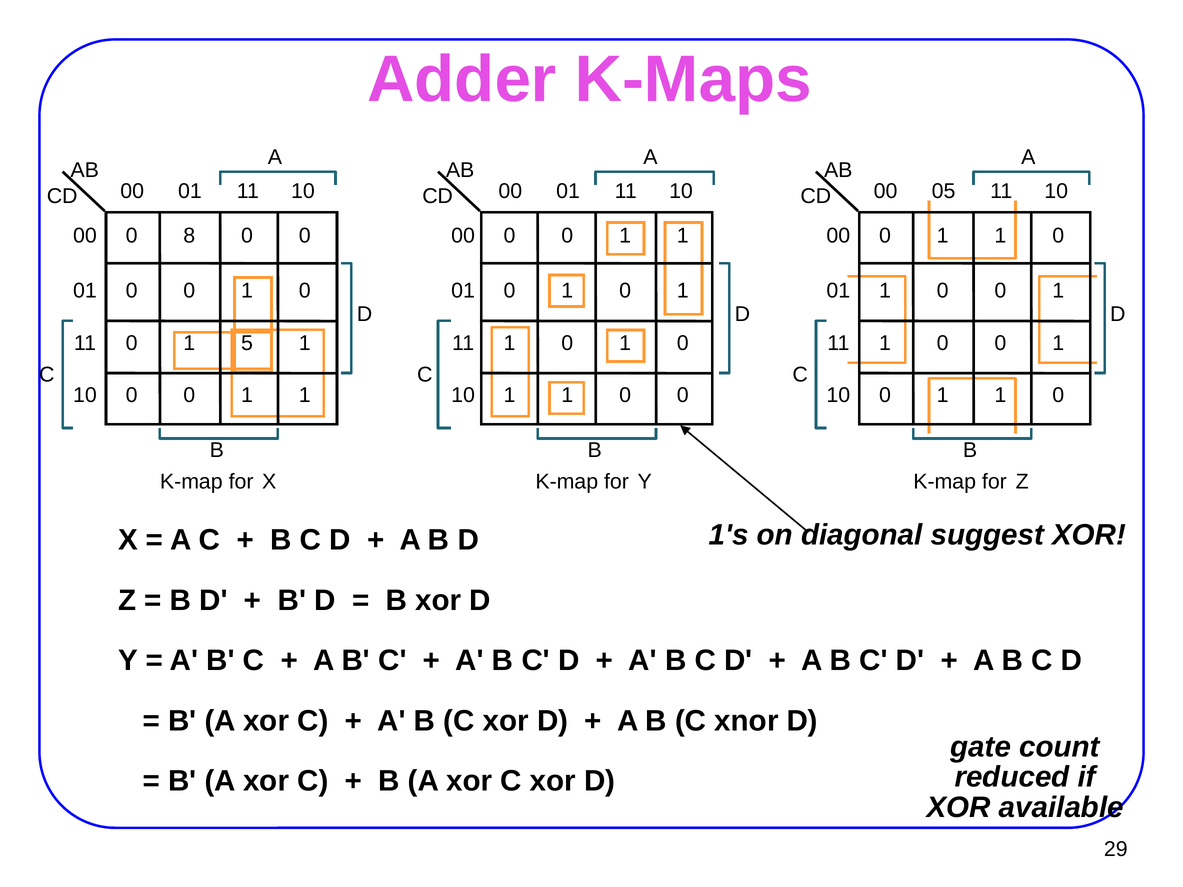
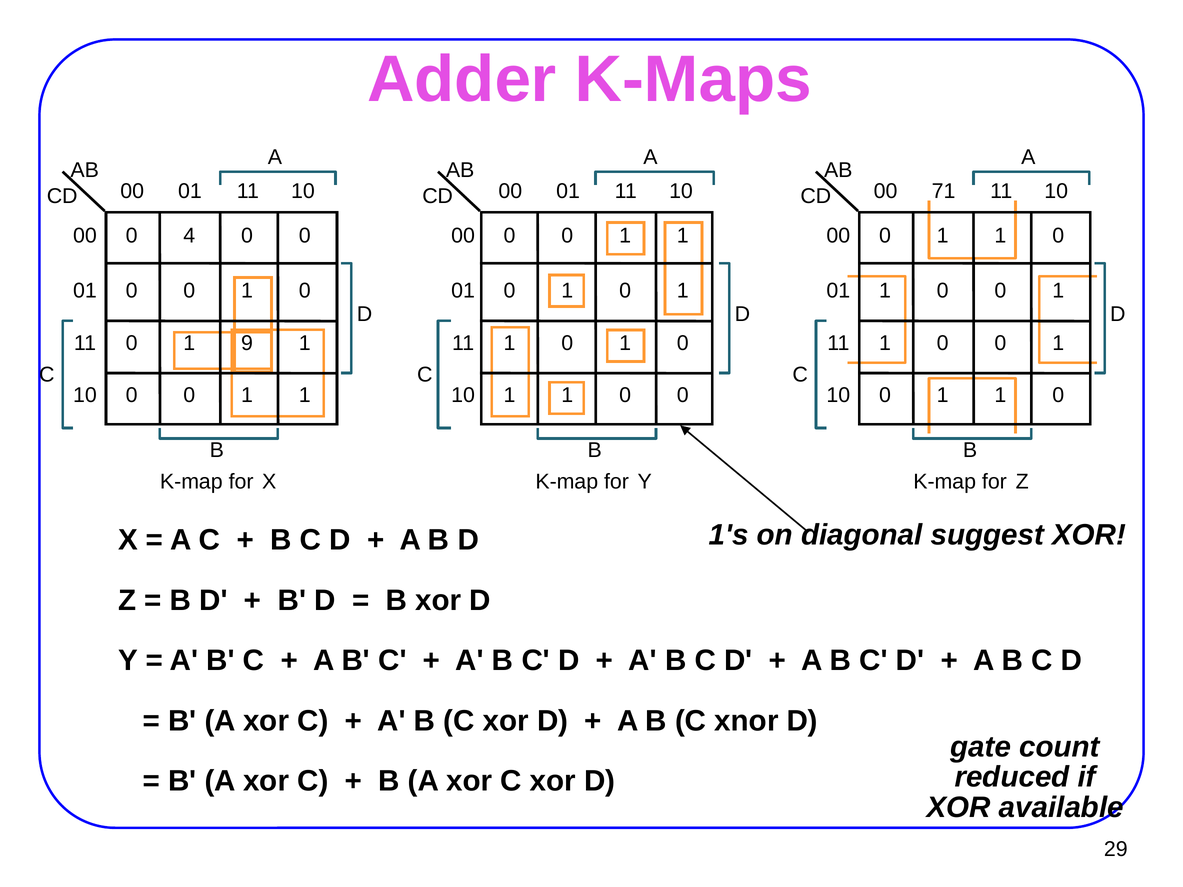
05: 05 -> 71
8: 8 -> 4
5: 5 -> 9
